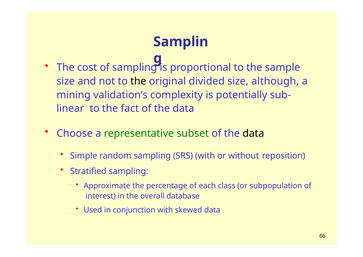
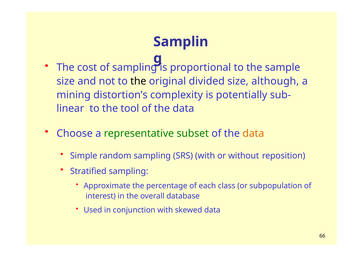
validation’s: validation’s -> distortion’s
fact: fact -> tool
data at (253, 133) colour: black -> orange
